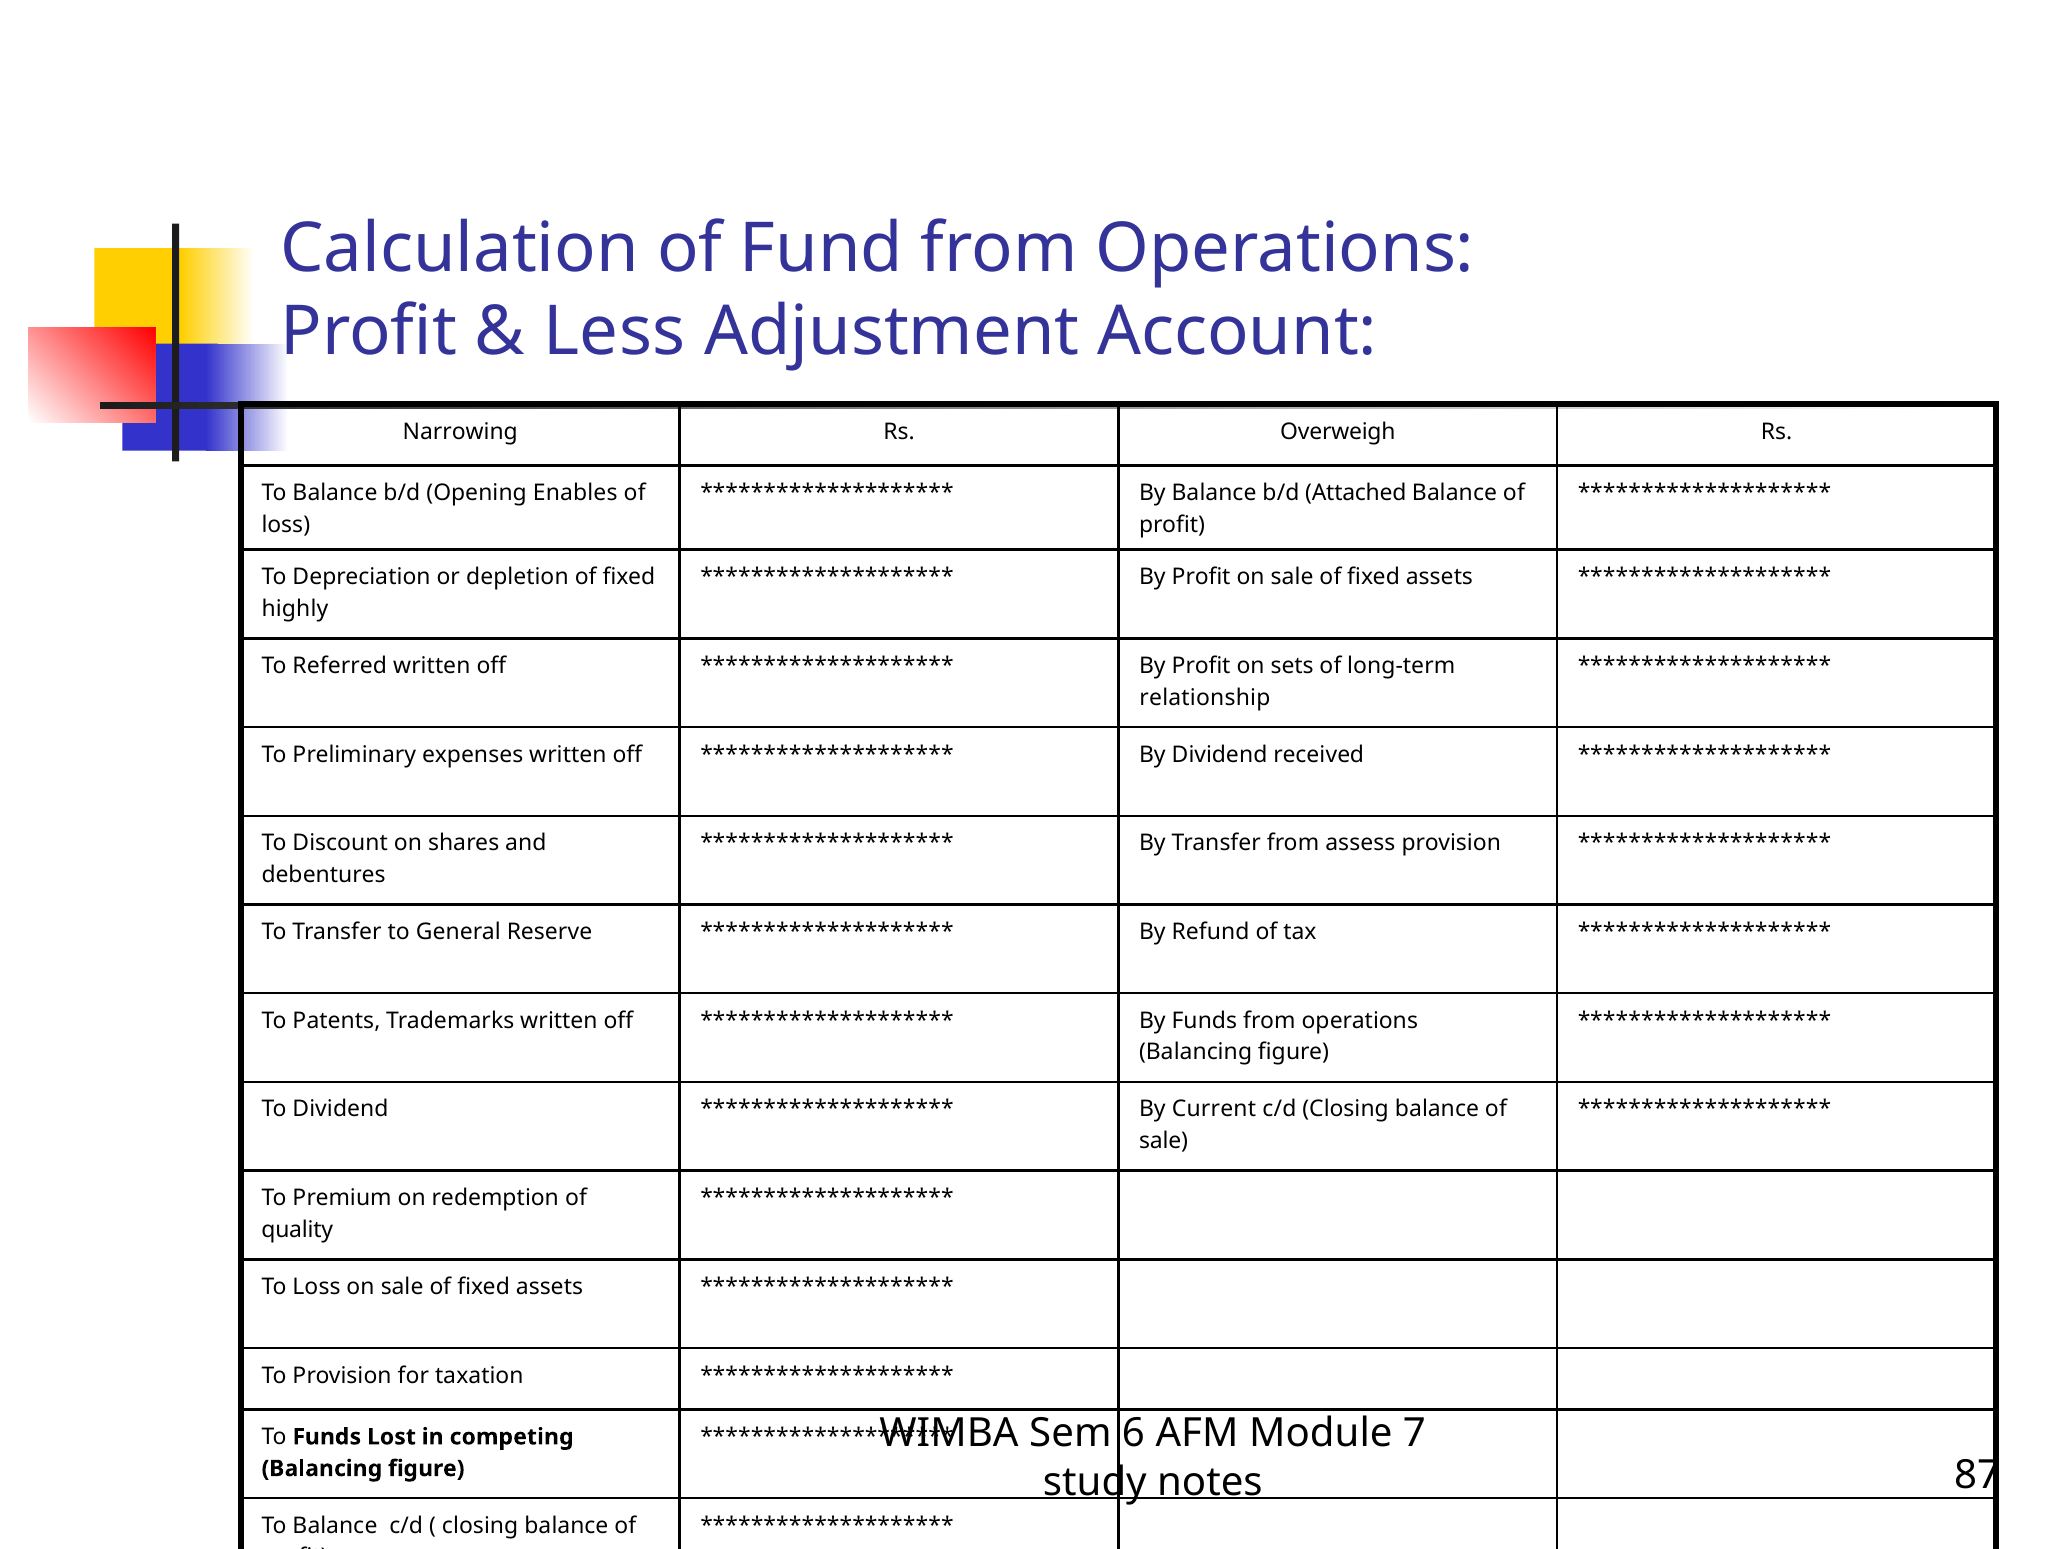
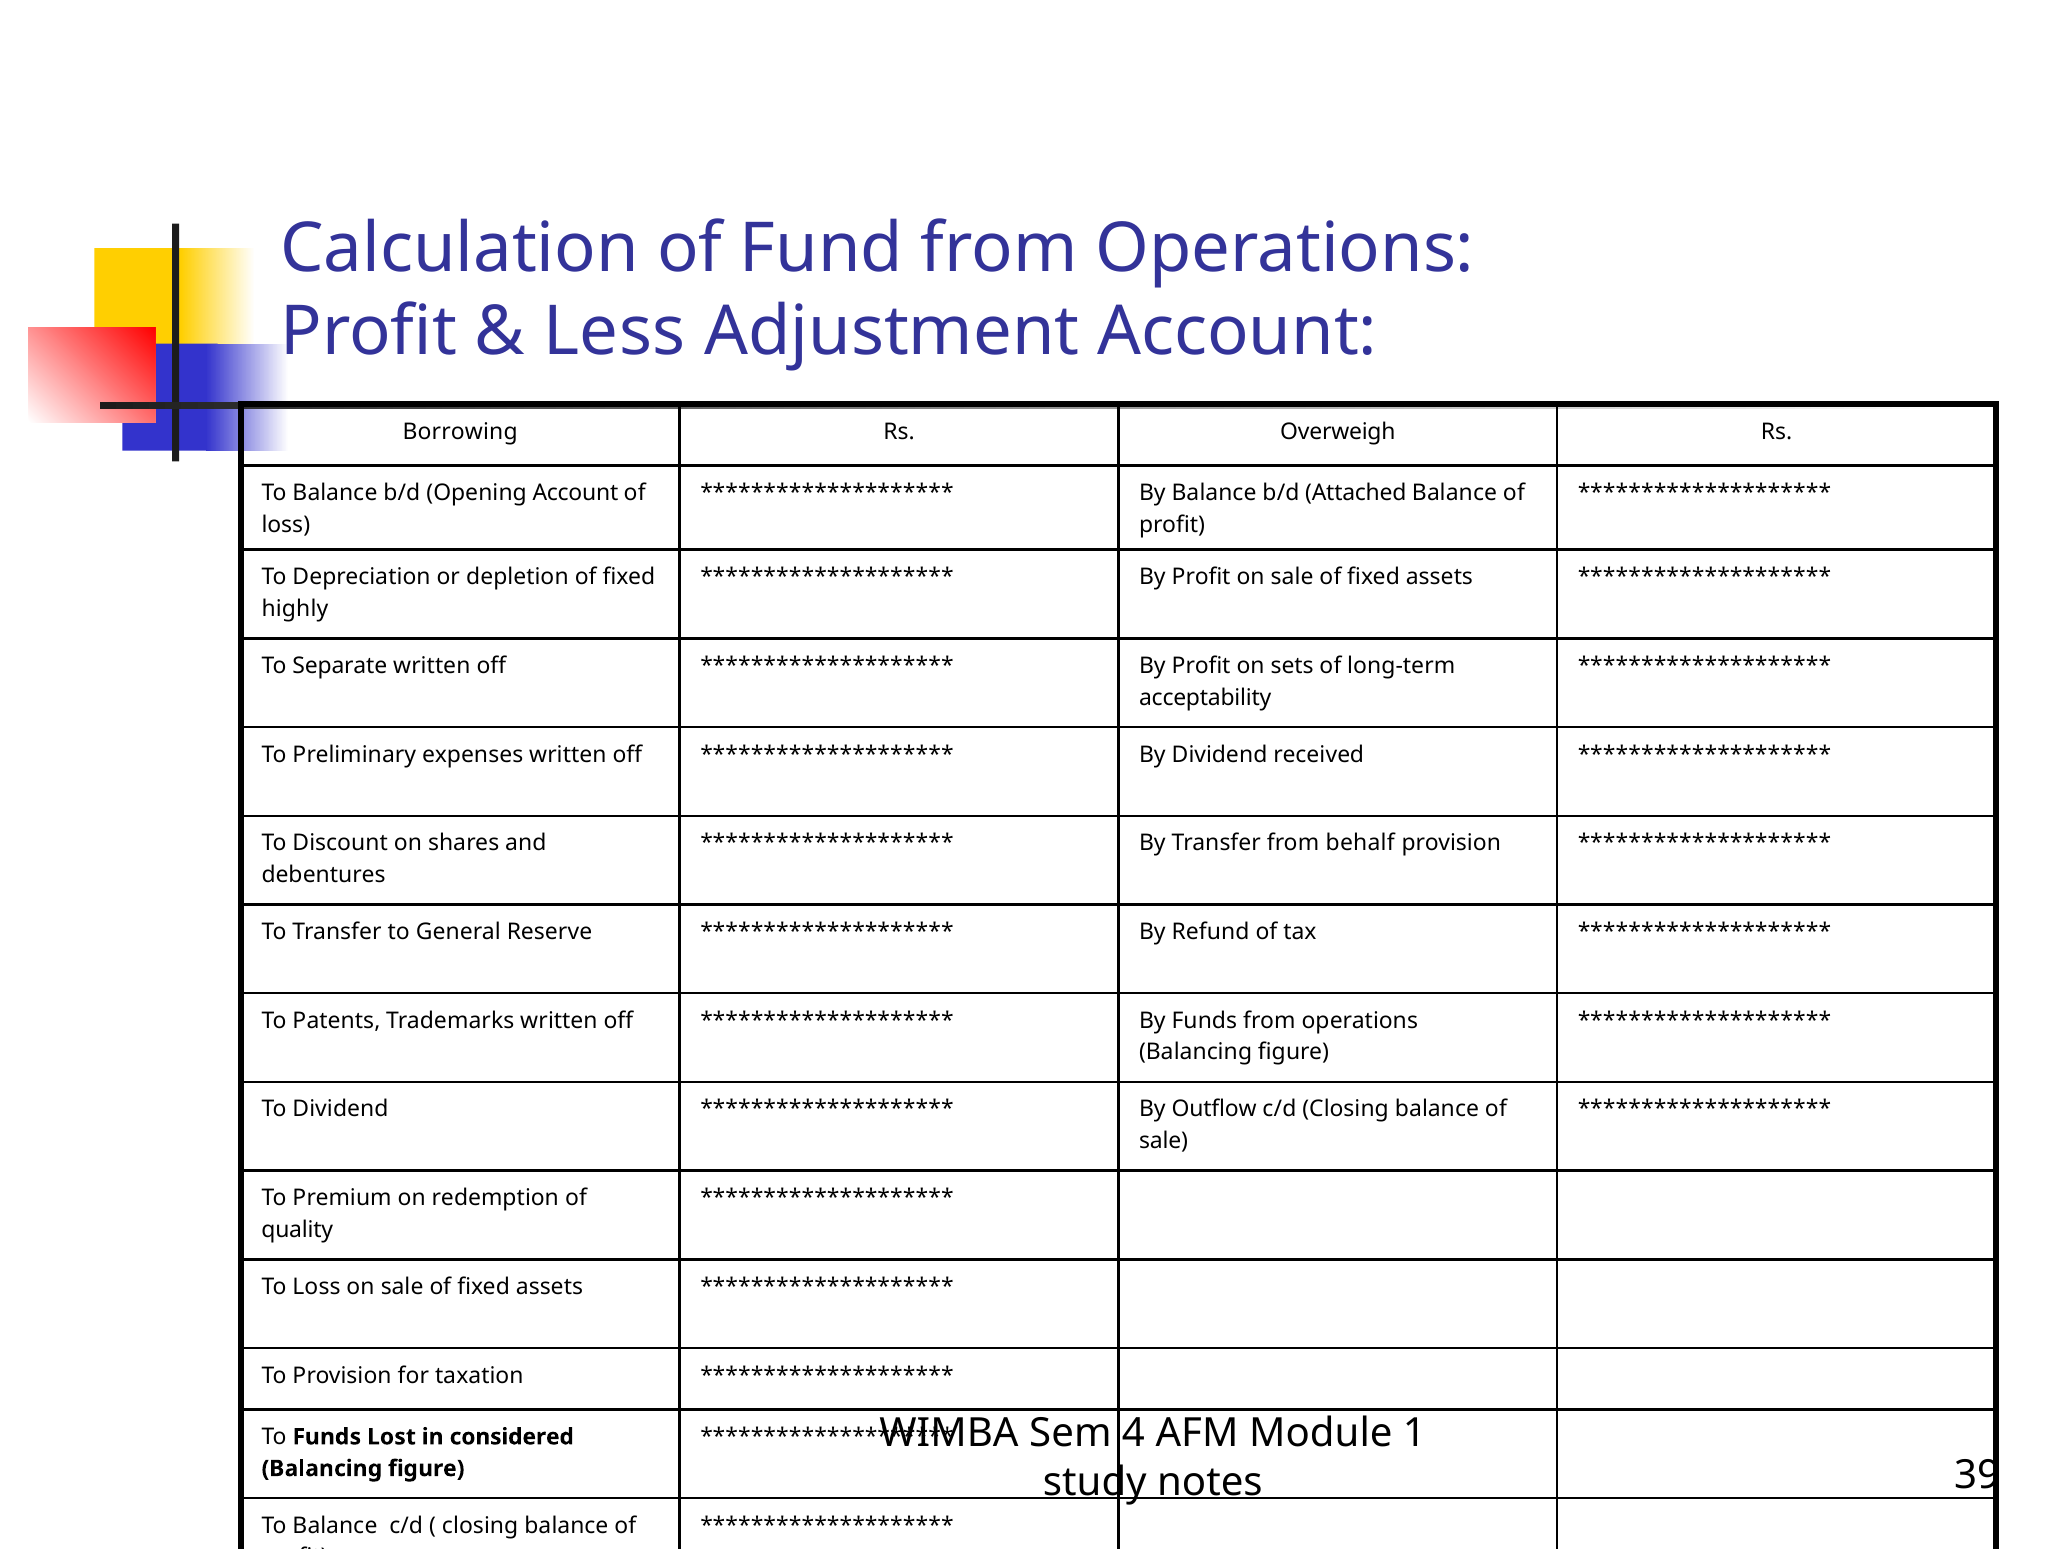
Narrowing: Narrowing -> Borrowing
Opening Enables: Enables -> Account
Referred: Referred -> Separate
relationship: relationship -> acceptability
assess: assess -> behalf
Current: Current -> Outflow
6: 6 -> 4
7: 7 -> 1
competing: competing -> considered
87: 87 -> 39
